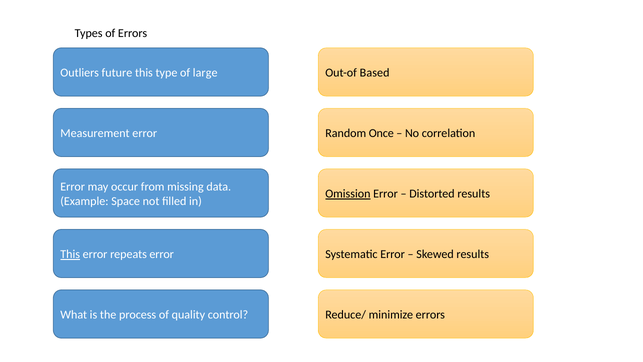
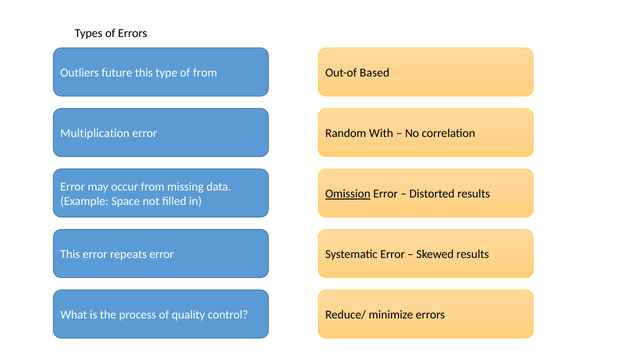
of large: large -> from
Measurement: Measurement -> Multiplication
Once: Once -> With
This at (70, 254) underline: present -> none
